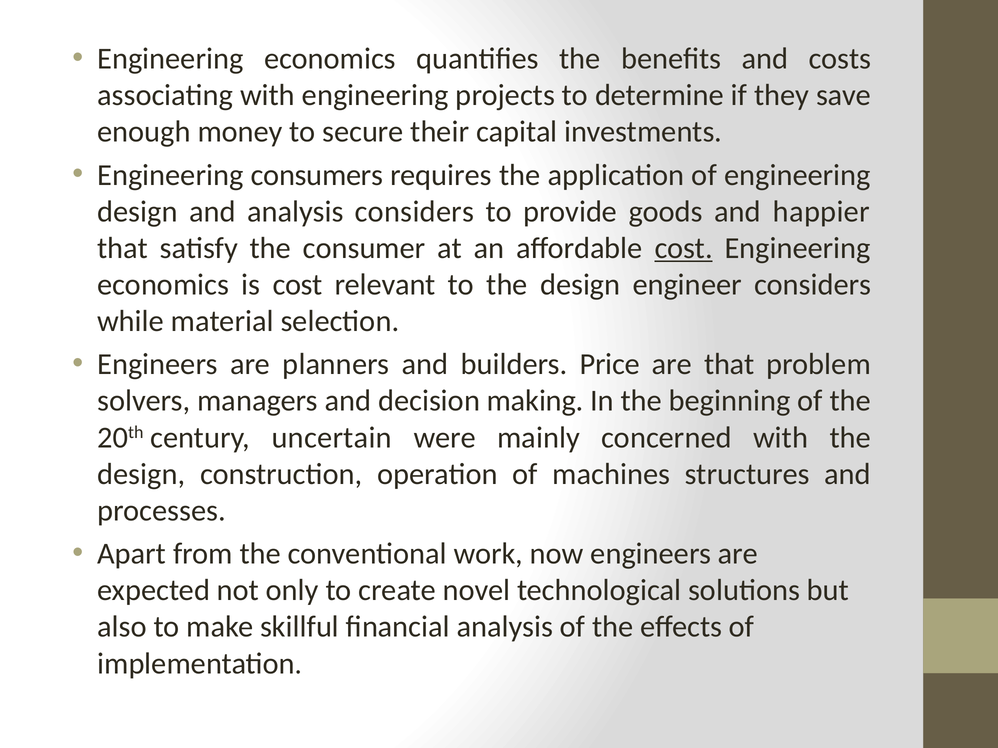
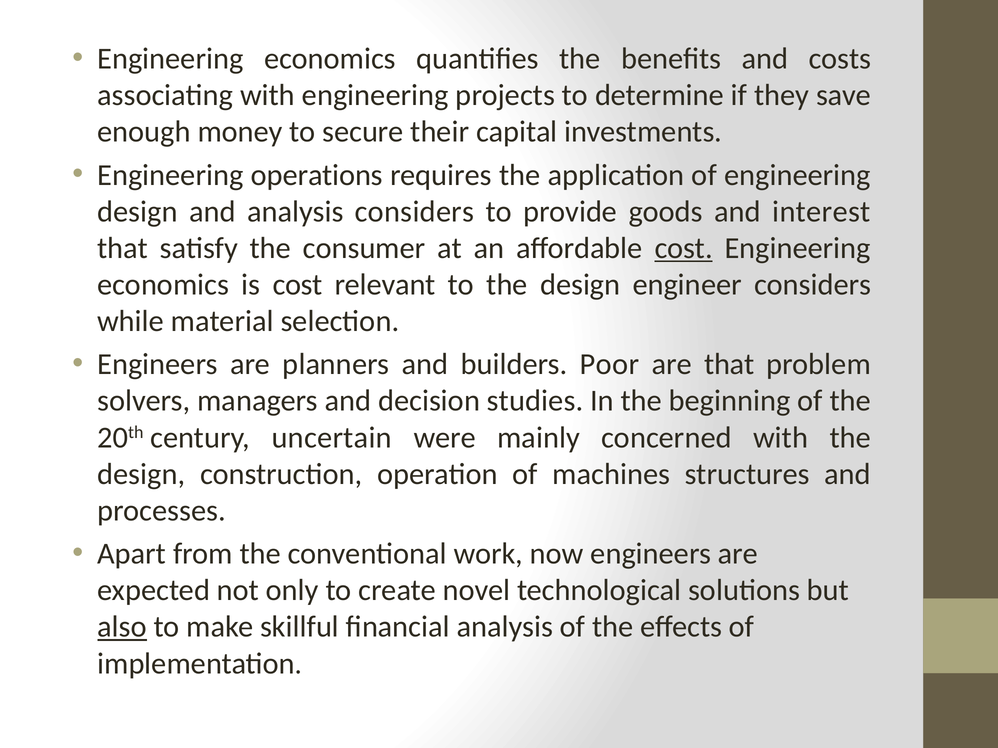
consumers: consumers -> operations
happier: happier -> interest
Price: Price -> Poor
making: making -> studies
also underline: none -> present
